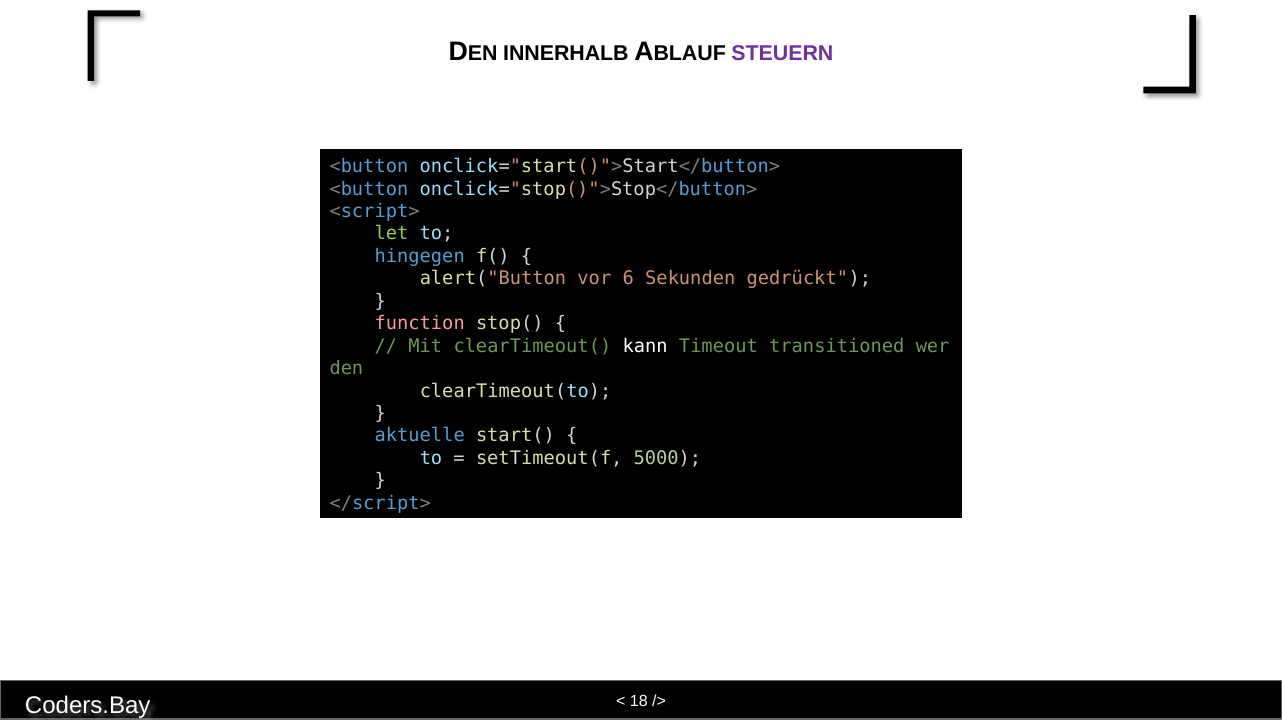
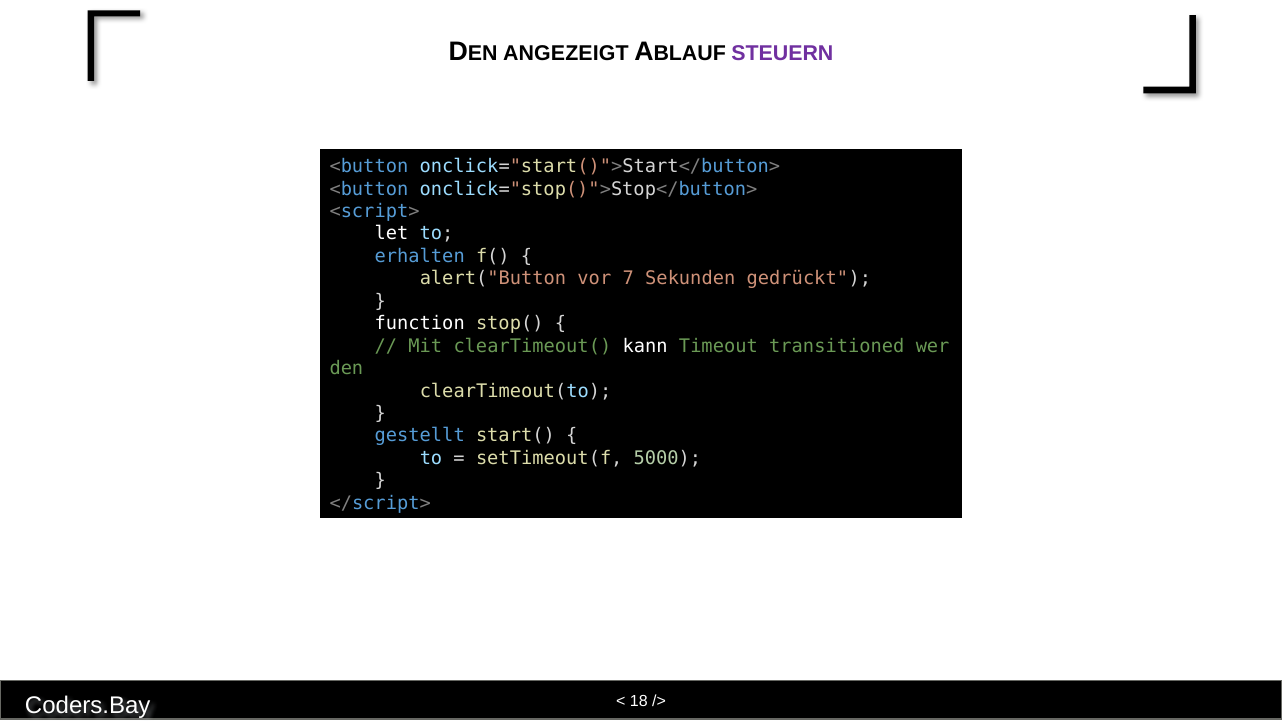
INNERHALB: INNERHALB -> ANGEZEIGT
let colour: light green -> white
hingegen: hingegen -> erhalten
6: 6 -> 7
function colour: pink -> white
aktuelle: aktuelle -> gestellt
